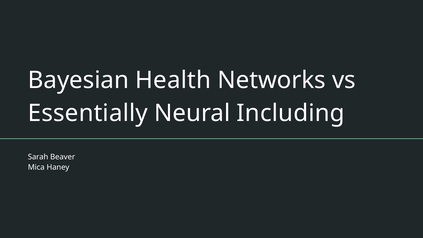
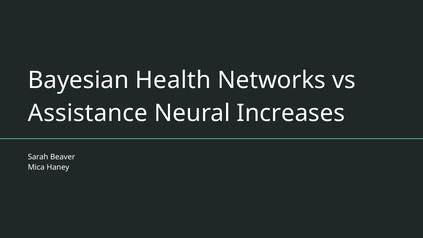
Essentially: Essentially -> Assistance
Including: Including -> Increases
